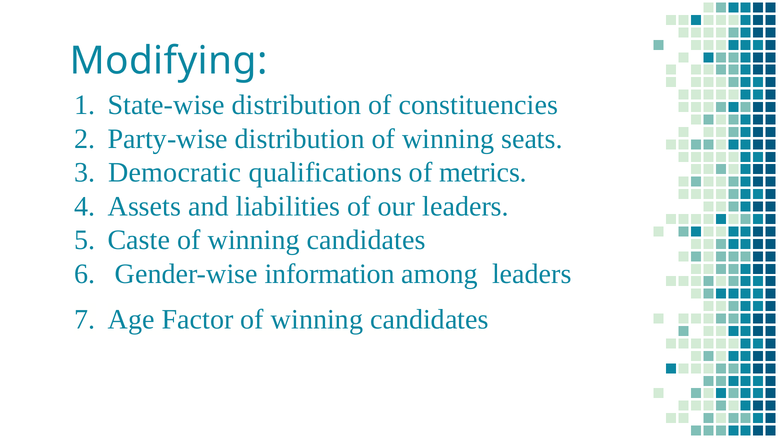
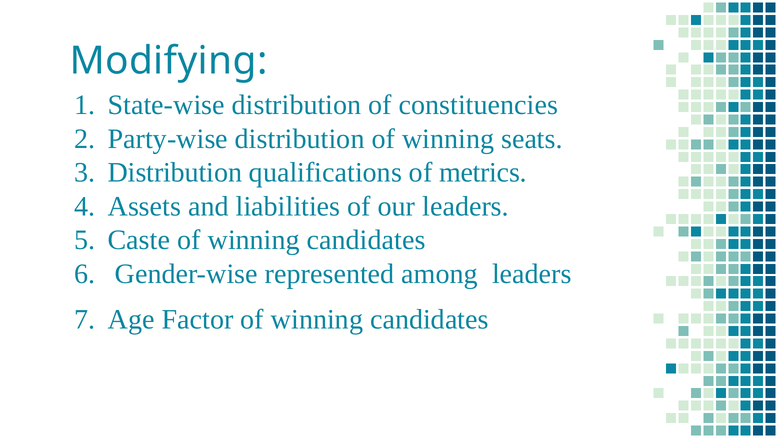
Democratic at (175, 173): Democratic -> Distribution
information: information -> represented
